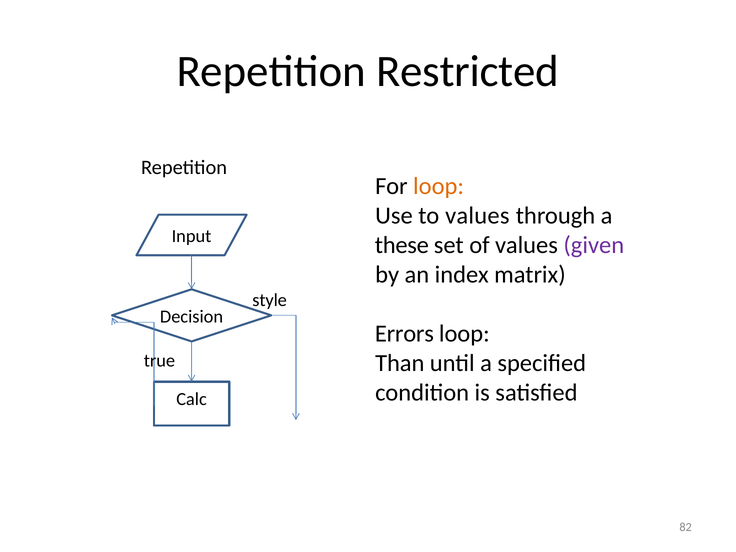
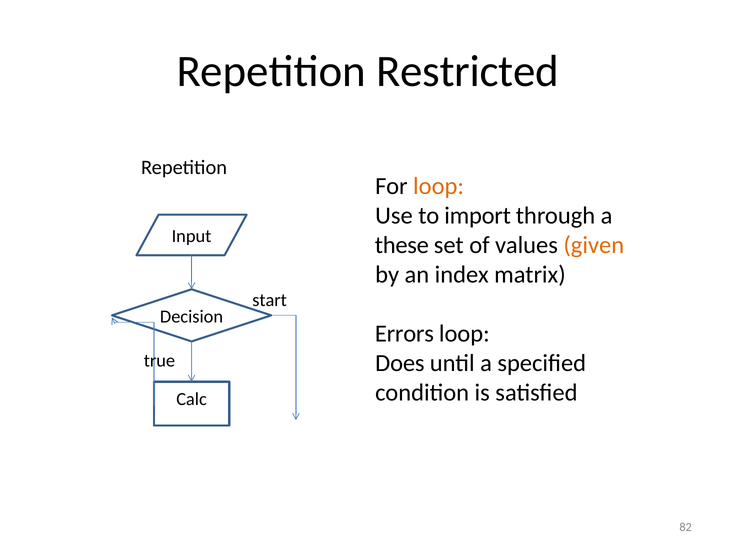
to values: values -> import
given colour: purple -> orange
style: style -> start
Than: Than -> Does
